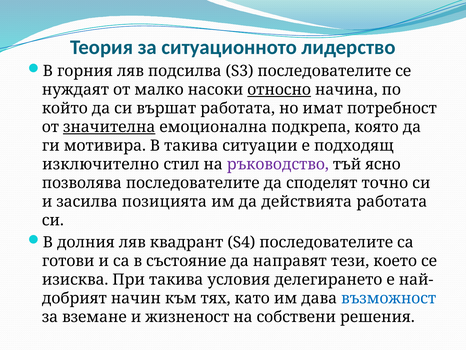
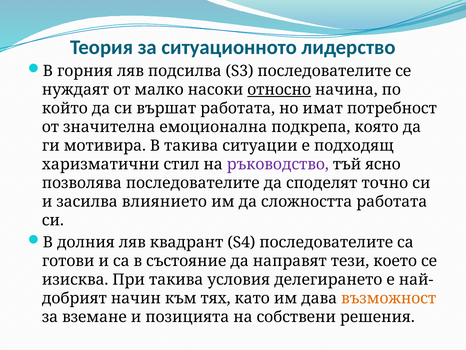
значителна underline: present -> none
изключително: изключително -> харизматични
позицията: позицията -> влиянието
действията: действията -> сложността
възможност colour: blue -> orange
жизненост: жизненост -> позицията
